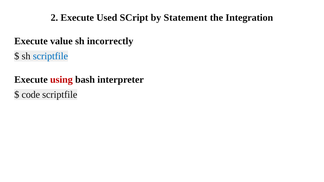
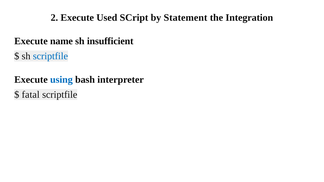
value: value -> name
incorrectly: incorrectly -> insufficient
using colour: red -> blue
code: code -> fatal
